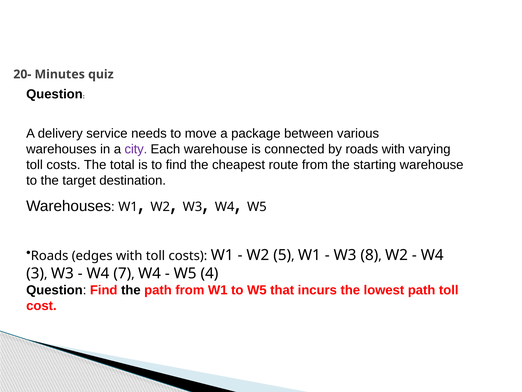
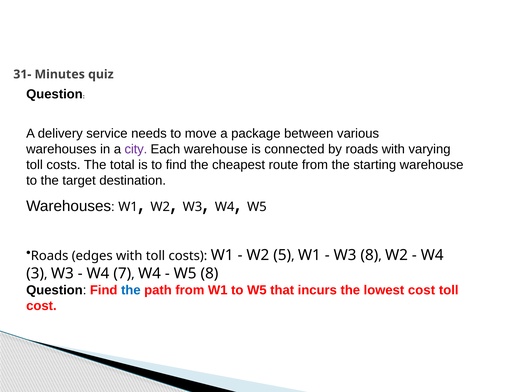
20-: 20- -> 31-
W5 4: 4 -> 8
the at (131, 290) colour: black -> blue
lowest path: path -> cost
